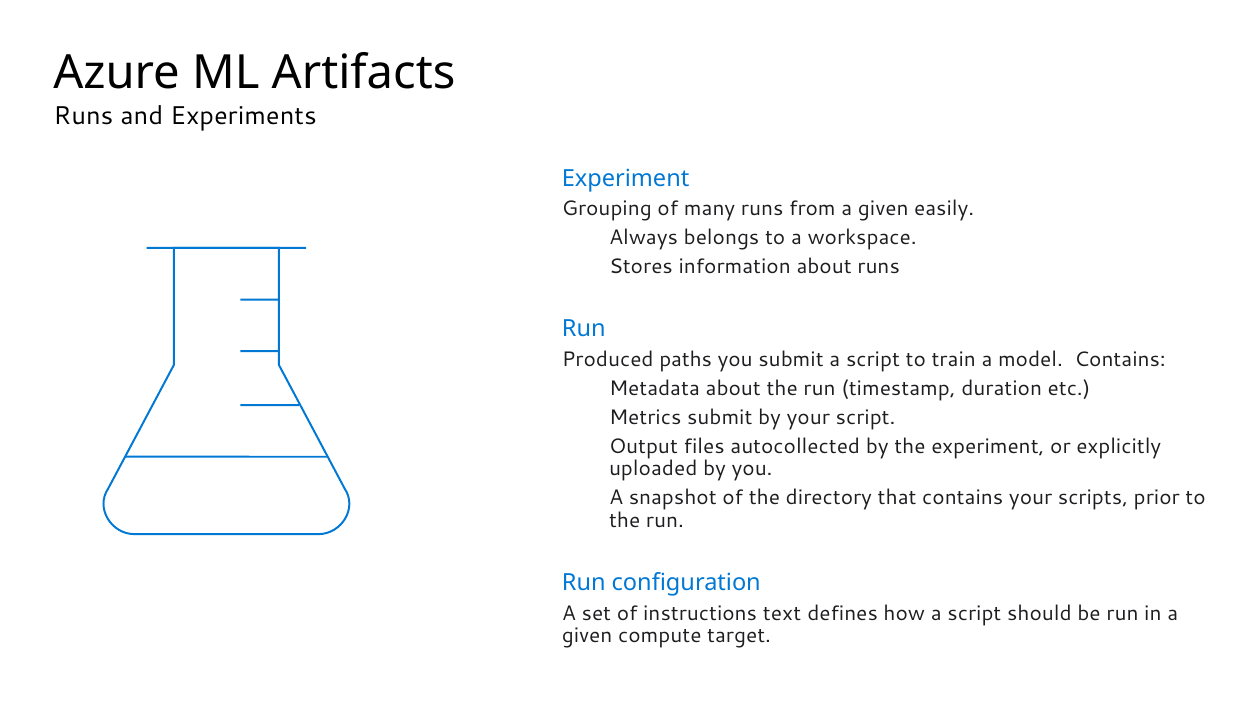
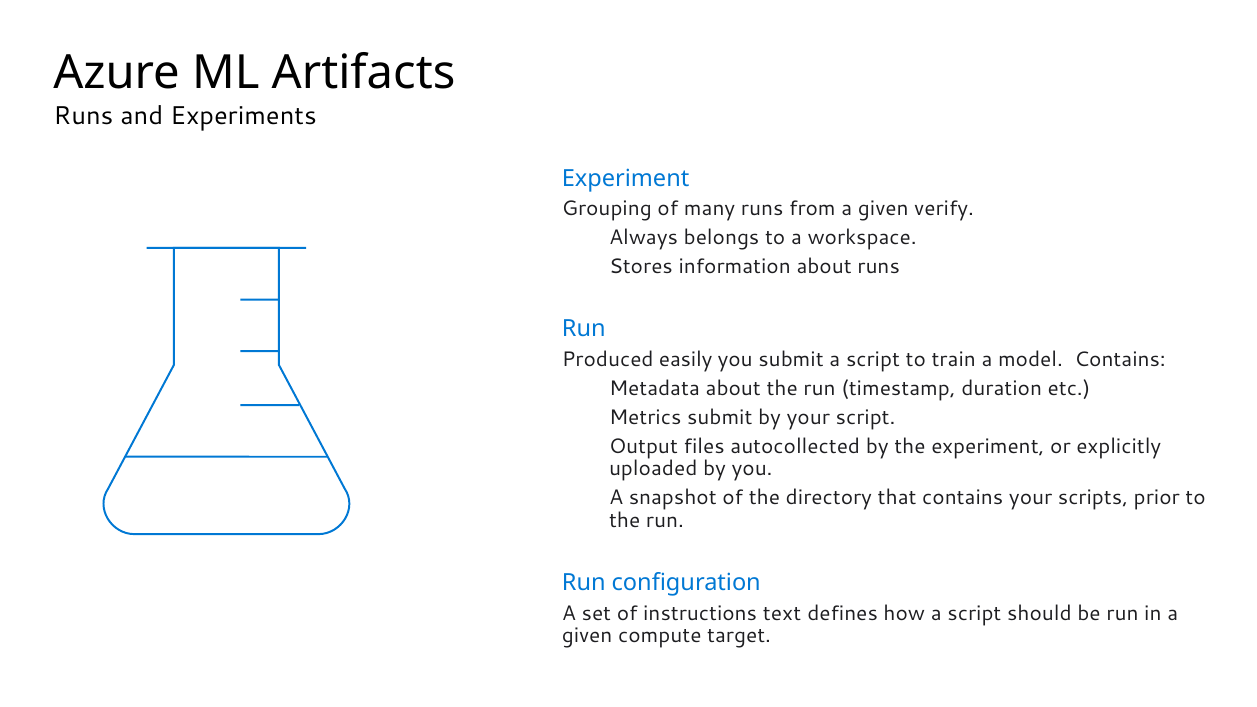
easily: easily -> verify
paths: paths -> easily
